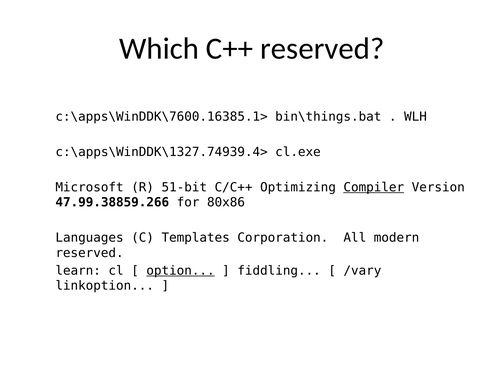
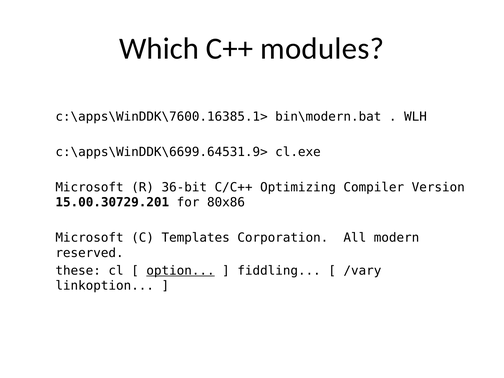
C++ reserved: reserved -> modules
bin\things.bat: bin\things.bat -> bin\modern.bat
c:\apps\WinDDK\1327.74939.4>: c:\apps\WinDDK\1327.74939.4> -> c:\apps\WinDDK\6699.64531.9>
51-bit: 51-bit -> 36-bit
Compiler underline: present -> none
47.99.38859.266: 47.99.38859.266 -> 15.00.30729.201
Languages at (90, 238): Languages -> Microsoft
learn: learn -> these
